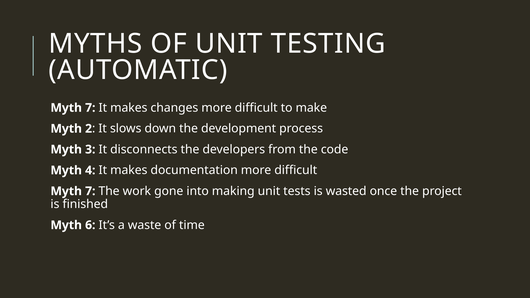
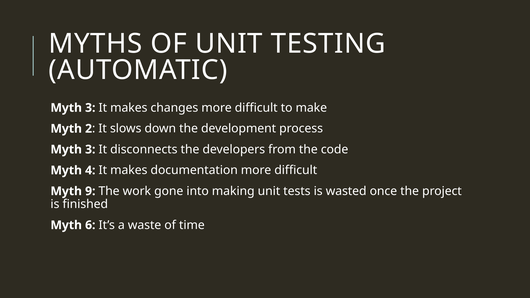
7 at (90, 108): 7 -> 3
7 at (90, 191): 7 -> 9
